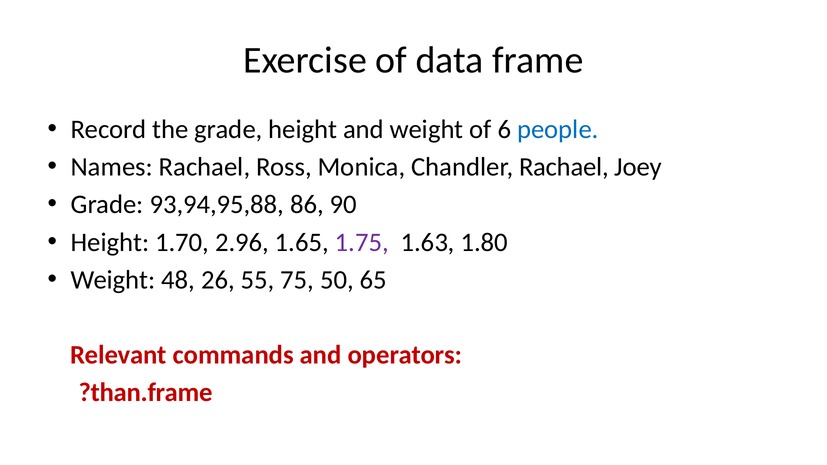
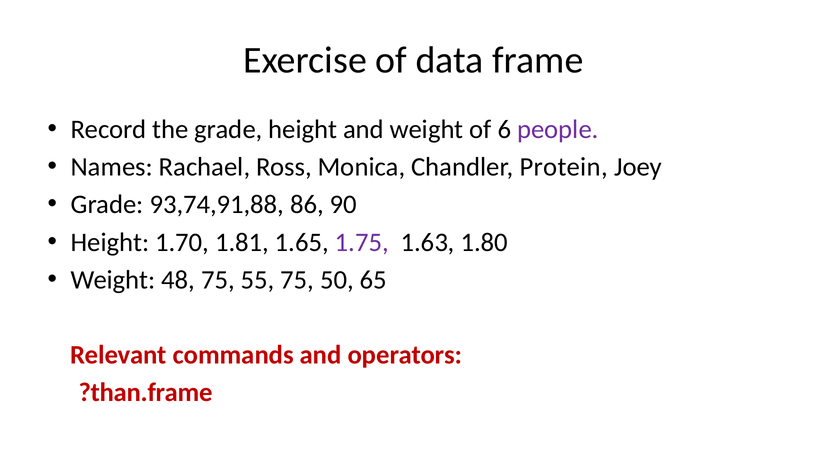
people colour: blue -> purple
Chandler Rachael: Rachael -> Protein
93,94,95,88: 93,94,95,88 -> 93,74,91,88
2.96: 2.96 -> 1.81
48 26: 26 -> 75
